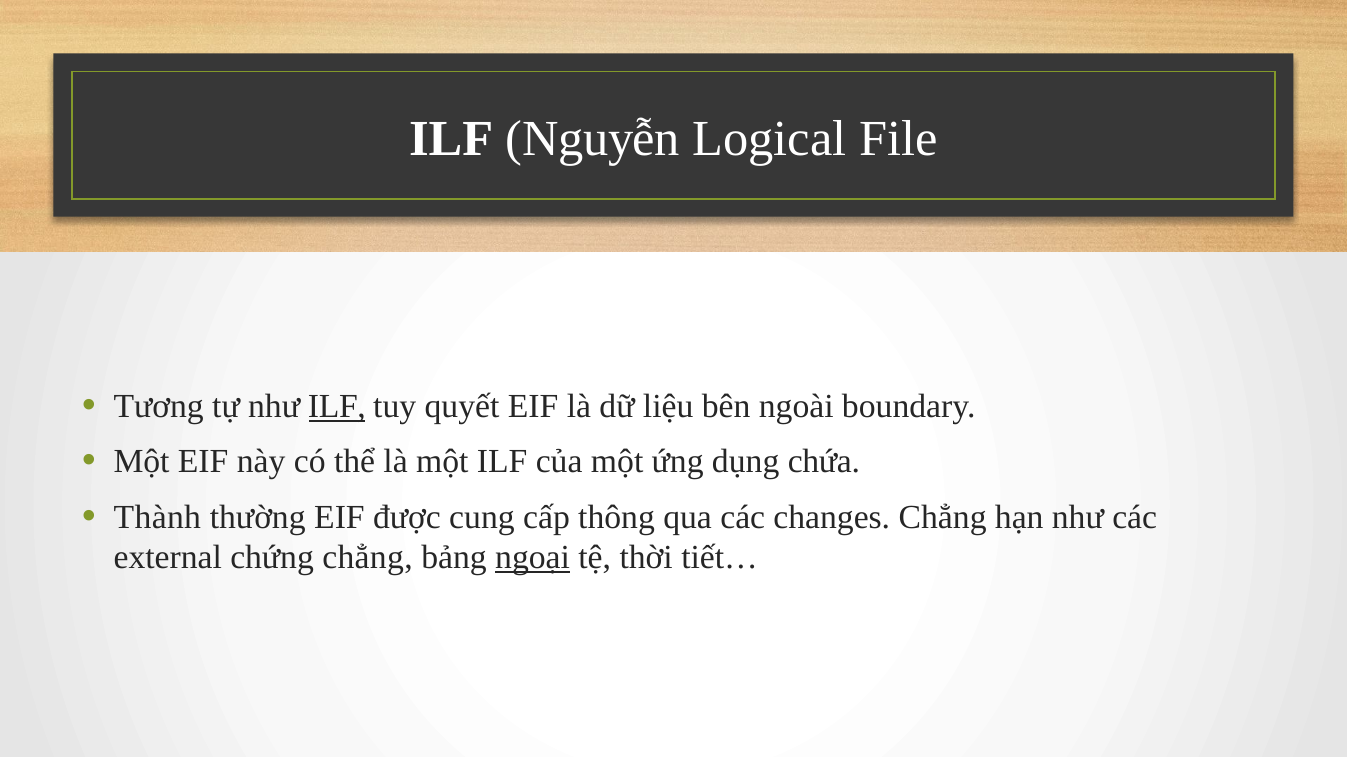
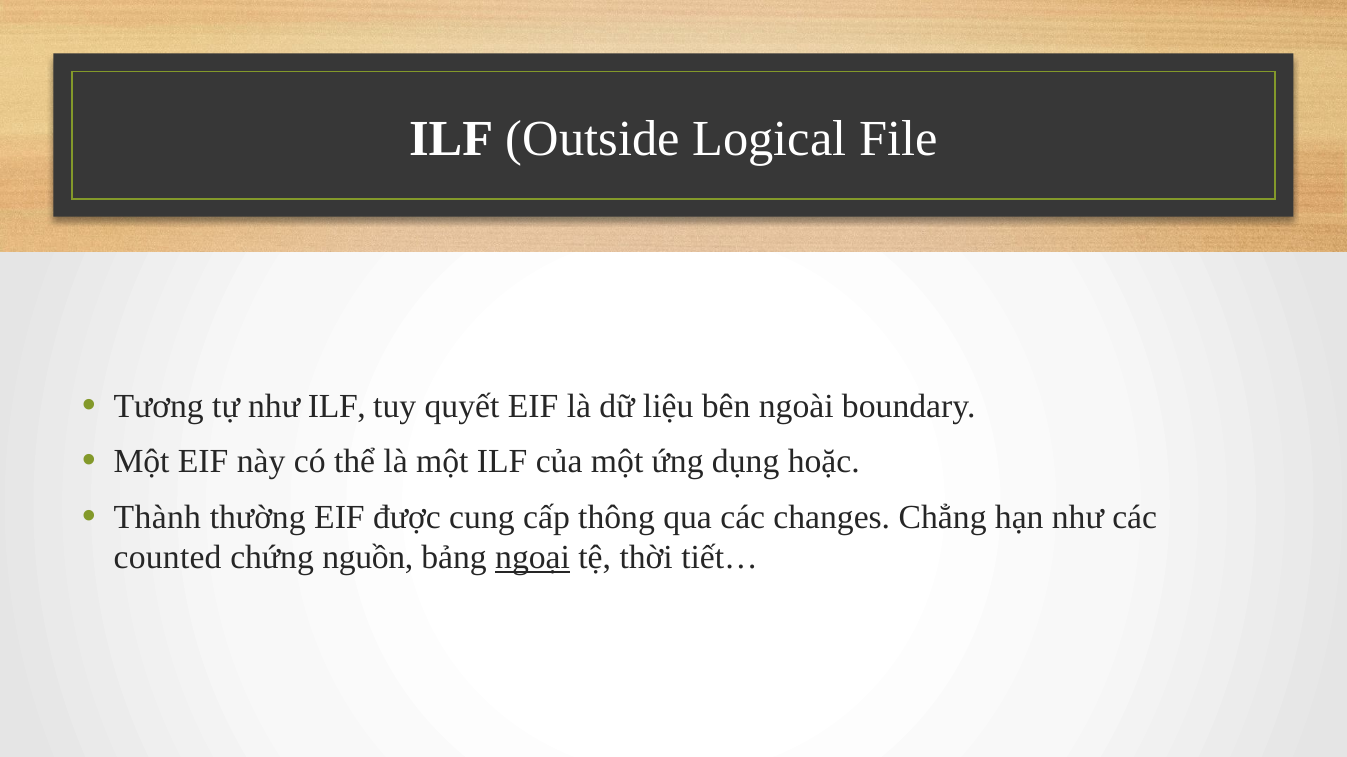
Nguyễn: Nguyễn -> Outside
ILF at (337, 406) underline: present -> none
chứa: chứa -> hoặc
external: external -> counted
chứng chẳng: chẳng -> nguồn
